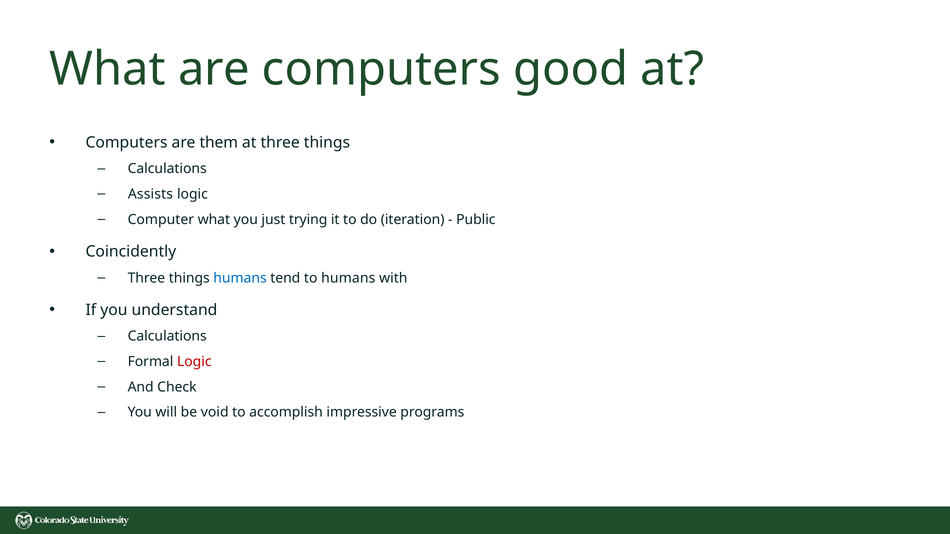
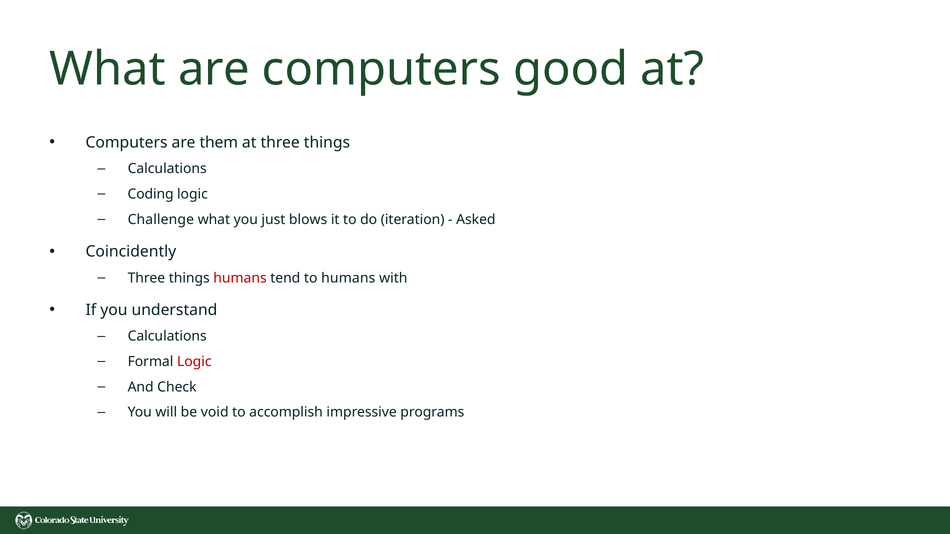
Assists: Assists -> Coding
Computer: Computer -> Challenge
trying: trying -> blows
Public: Public -> Asked
humans at (240, 278) colour: blue -> red
